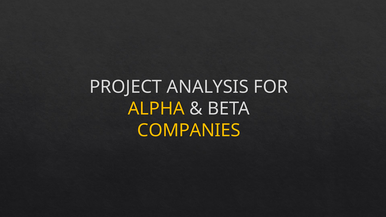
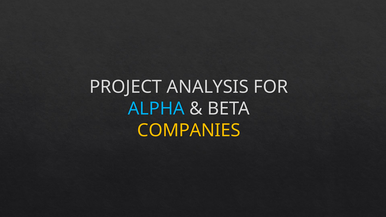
ALPHA colour: yellow -> light blue
